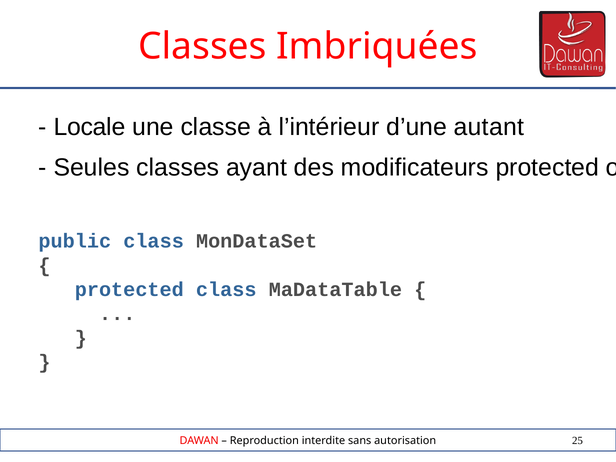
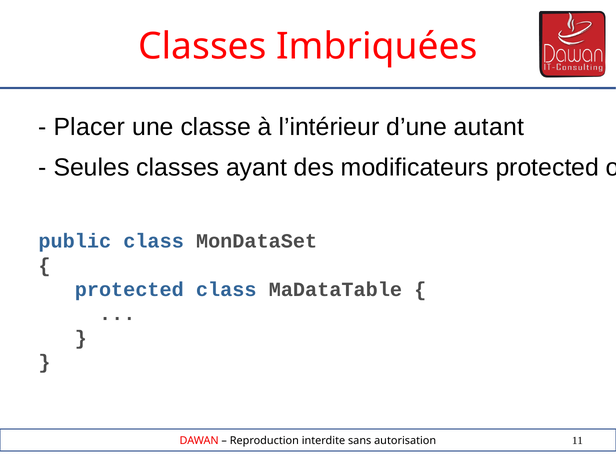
Locale: Locale -> Placer
25: 25 -> 11
